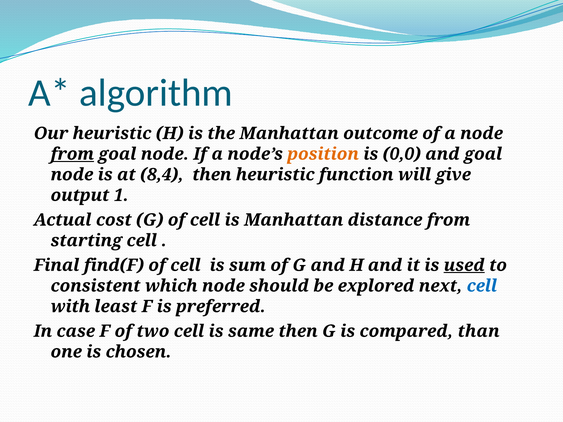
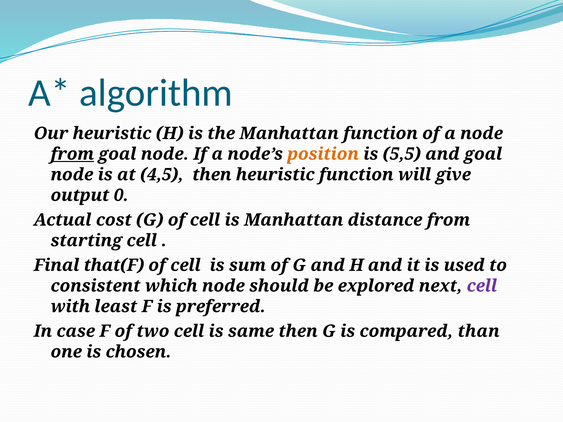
Manhattan outcome: outcome -> function
0,0: 0,0 -> 5,5
8,4: 8,4 -> 4,5
1: 1 -> 0
find(F: find(F -> that(F
used underline: present -> none
cell at (482, 286) colour: blue -> purple
